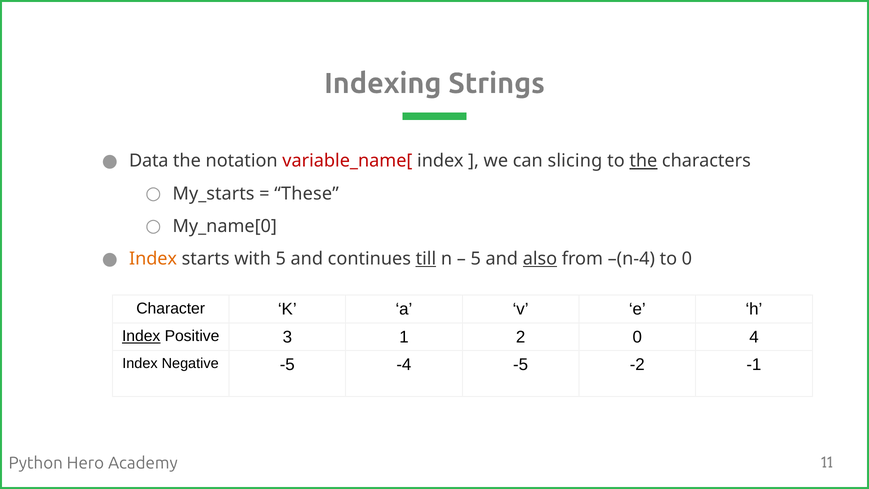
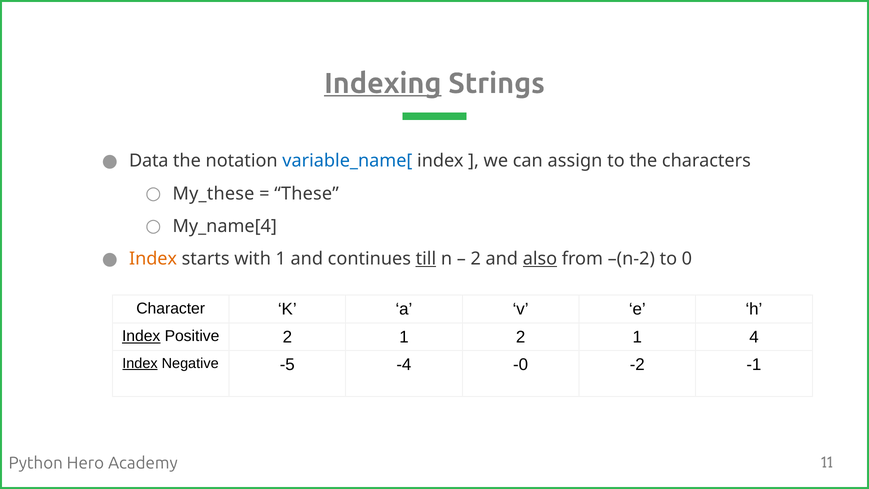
Indexing underline: none -> present
variable_name[ colour: red -> blue
slicing: slicing -> assign
the at (643, 161) underline: present -> none
My_starts: My_starts -> My_these
My_name[0: My_name[0 -> My_name[4
with 5: 5 -> 1
5 at (476, 259): 5 -> 2
–(n-4: –(n-4 -> –(n-2
Positive 3: 3 -> 2
1 2 0: 0 -> 1
Index at (140, 363) underline: none -> present
-4 -5: -5 -> -0
